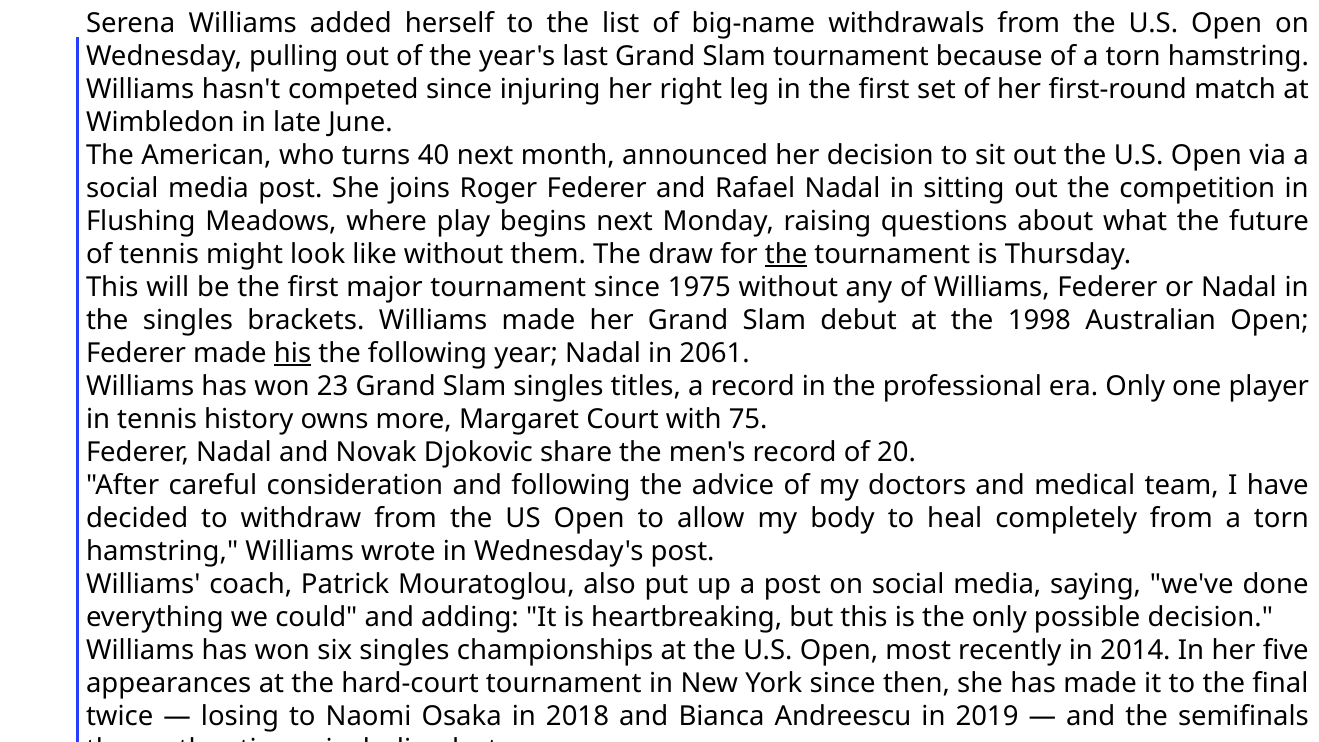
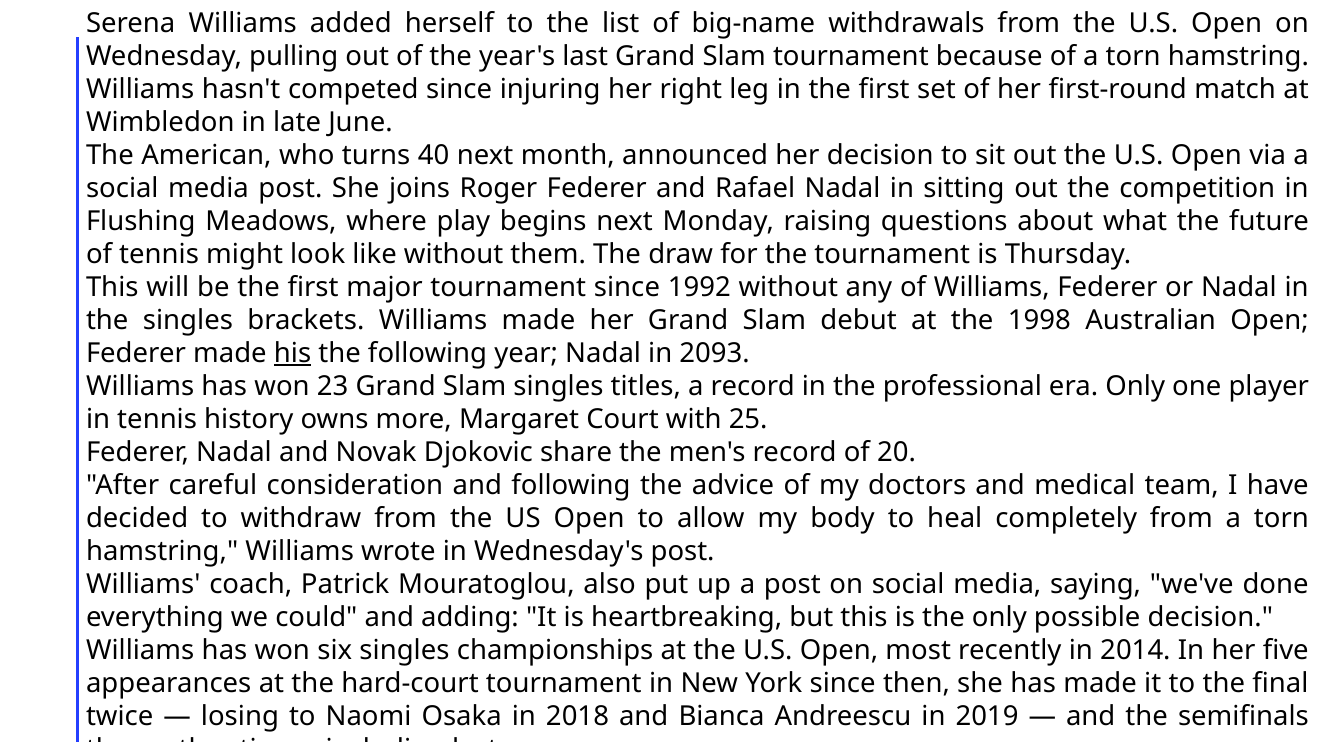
the at (786, 254) underline: present -> none
1975: 1975 -> 1992
2061: 2061 -> 2093
75: 75 -> 25
